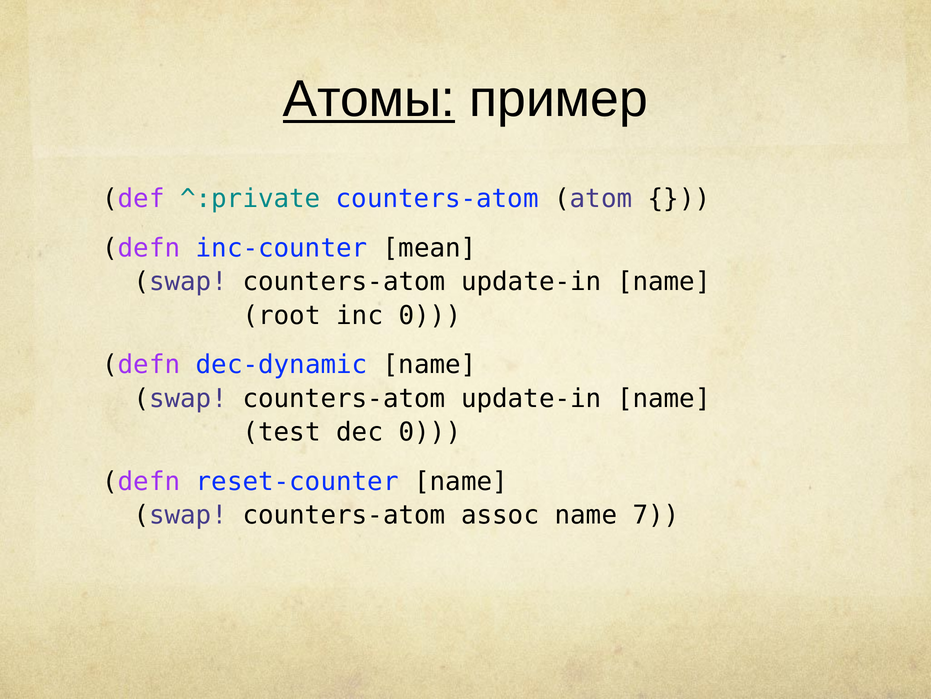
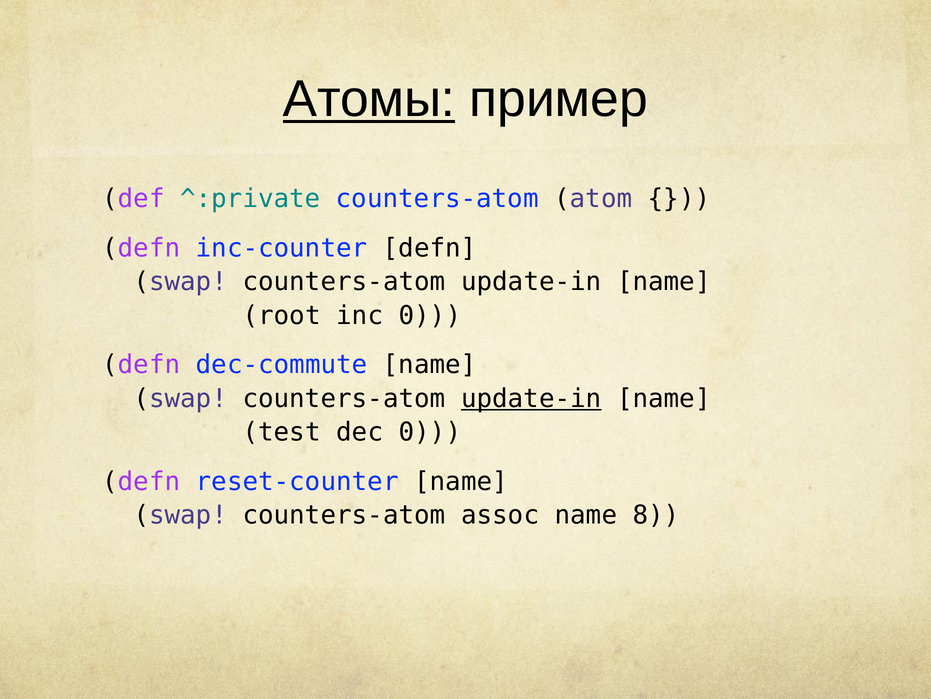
inc-counter mean: mean -> defn
dec-dynamic: dec-dynamic -> dec-commute
update-in at (531, 398) underline: none -> present
7: 7 -> 8
